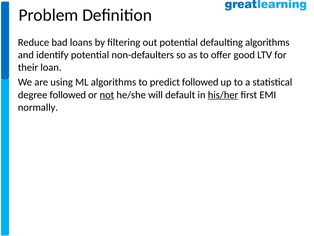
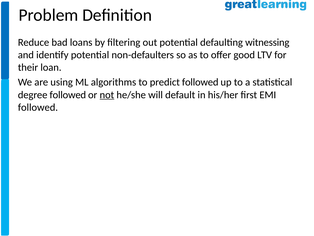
defaulting algorithms: algorithms -> witnessing
his/her underline: present -> none
normally at (38, 107): normally -> followed
